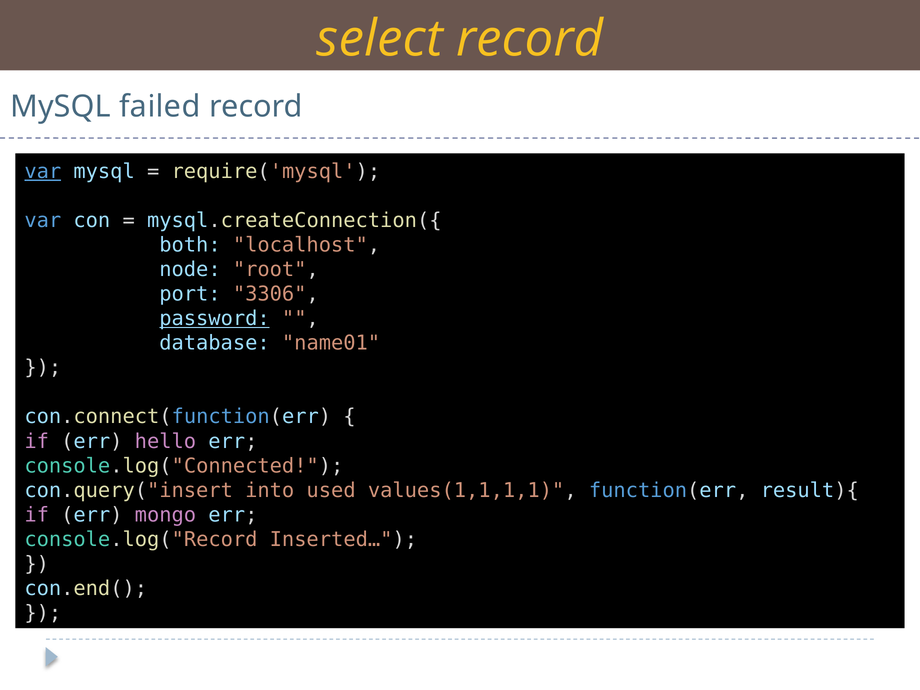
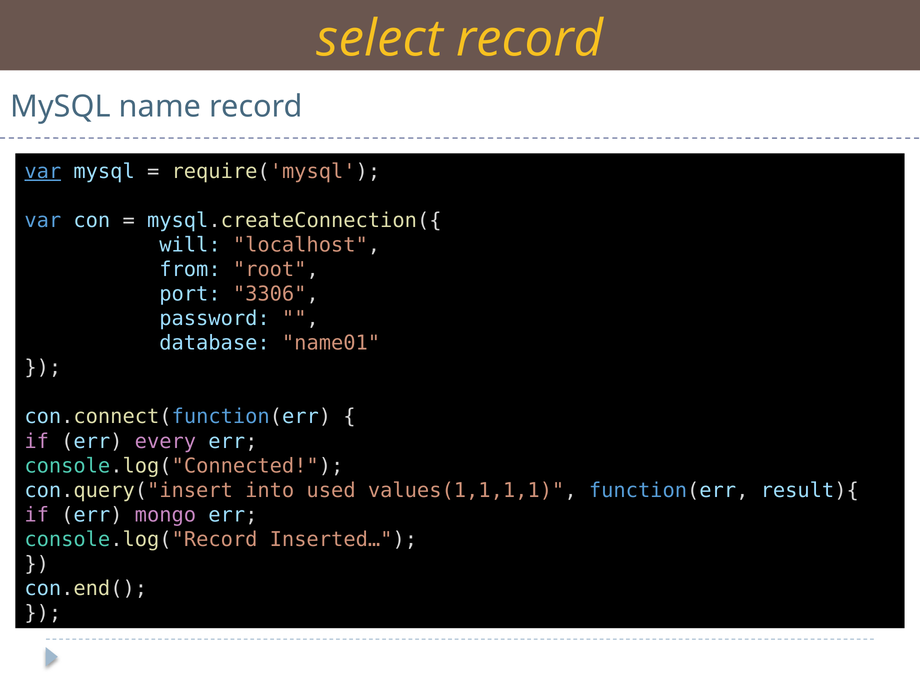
failed: failed -> name
both: both -> will
node: node -> from
password underline: present -> none
hello: hello -> every
